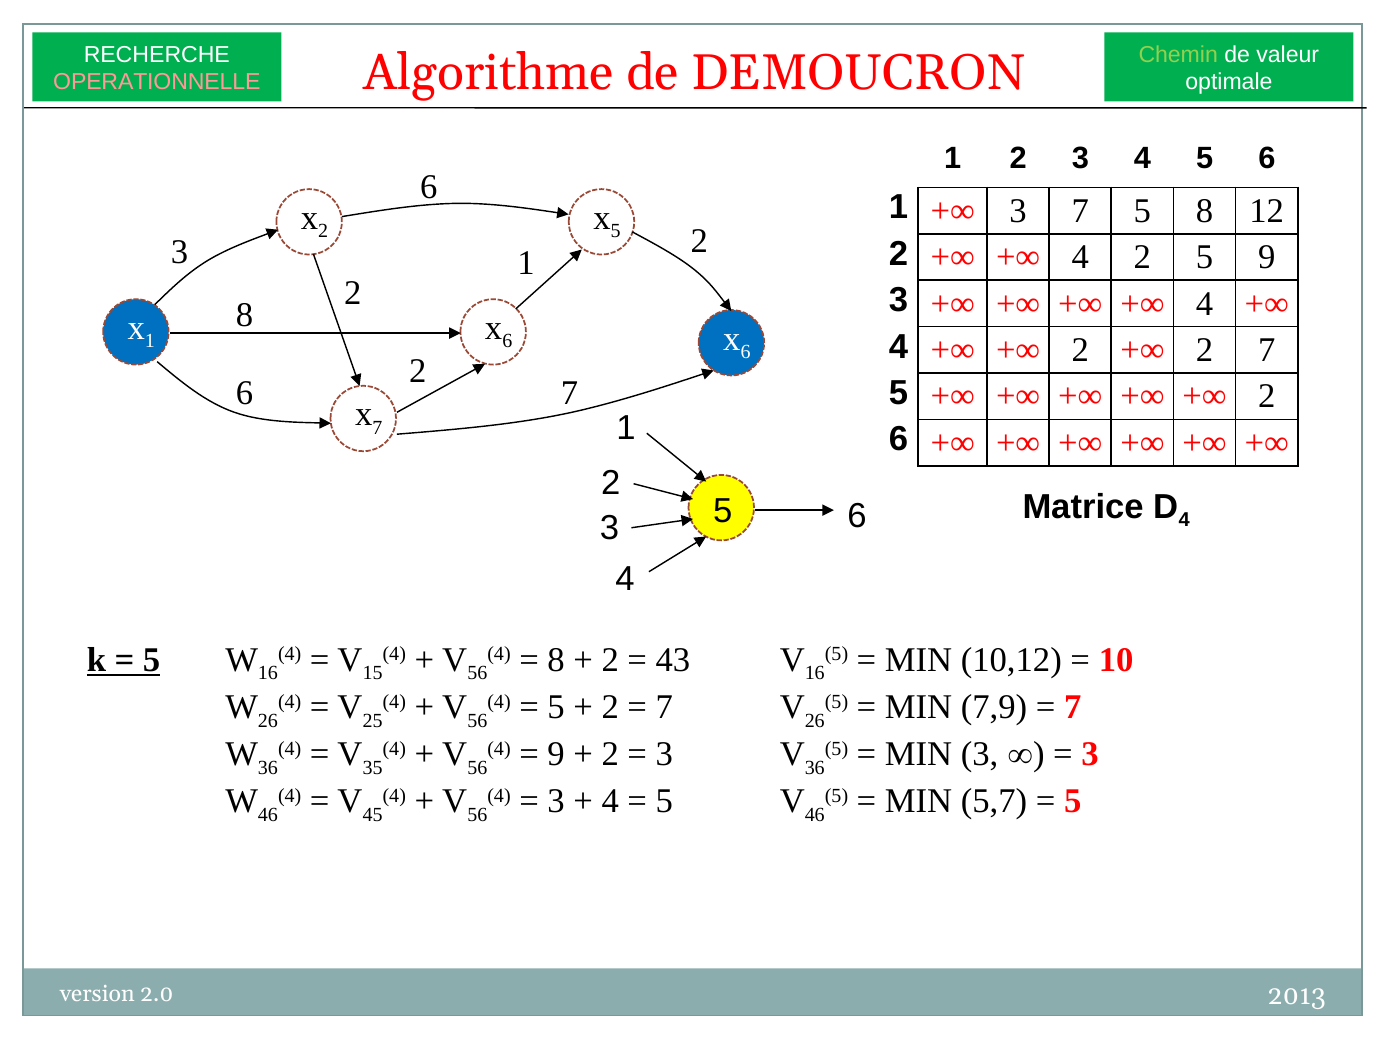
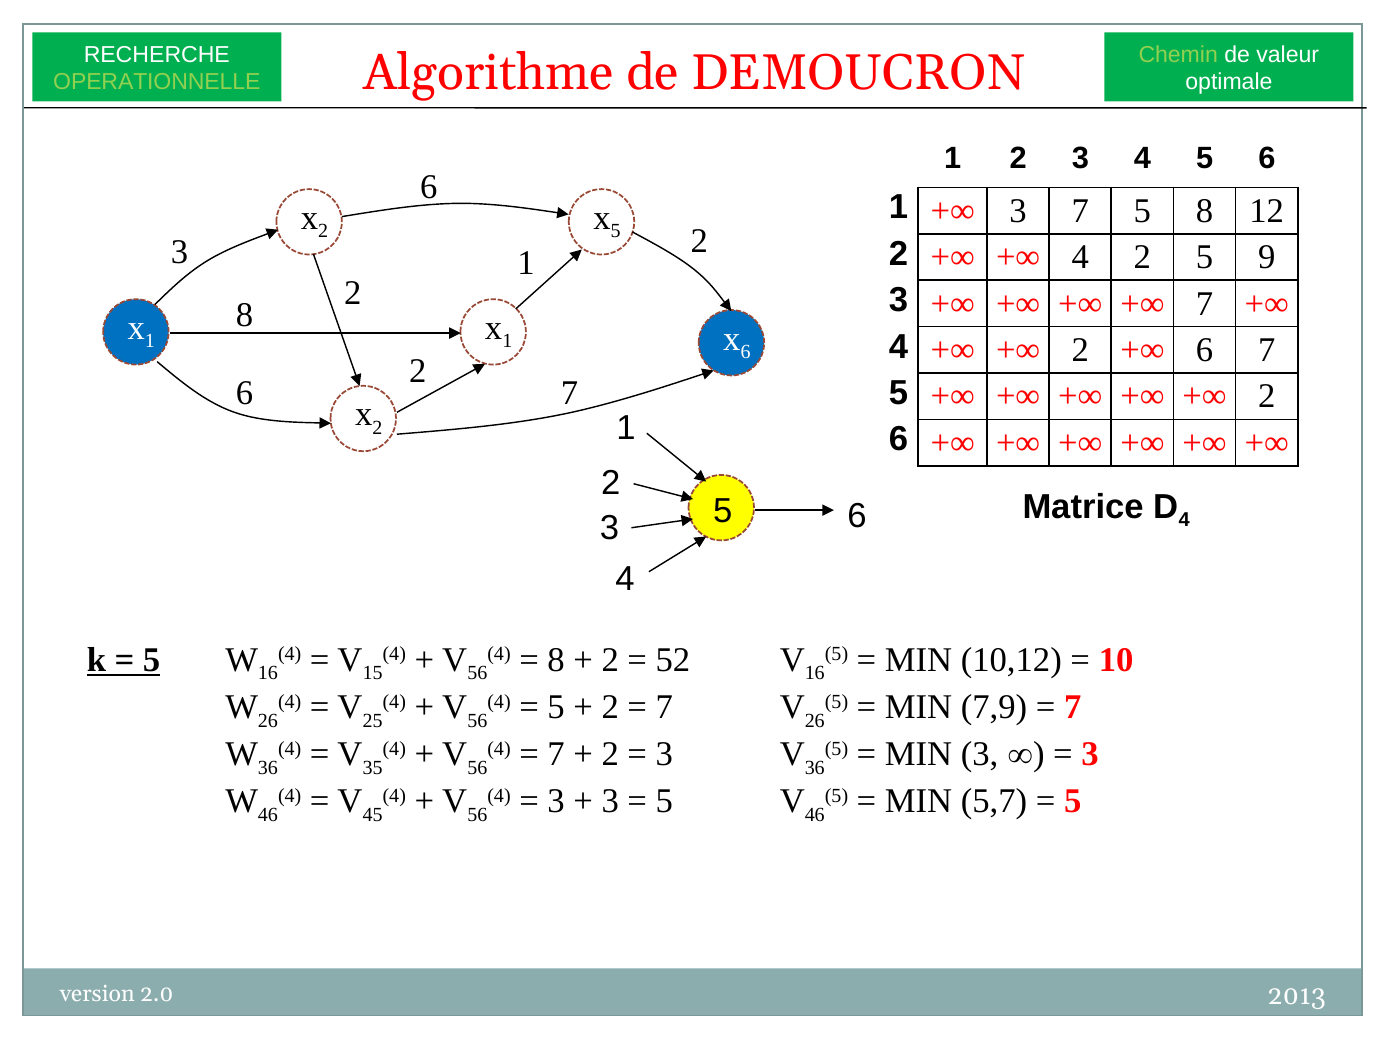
OPERATIONNELLE colour: pink -> light green
4 at (1205, 304): 4 -> 7
6 at (507, 342): 6 -> 1
2 at (1205, 350): 2 -> 6
7 at (377, 428): 7 -> 2
43: 43 -> 52
9 at (556, 755): 9 -> 7
4 at (610, 802): 4 -> 3
